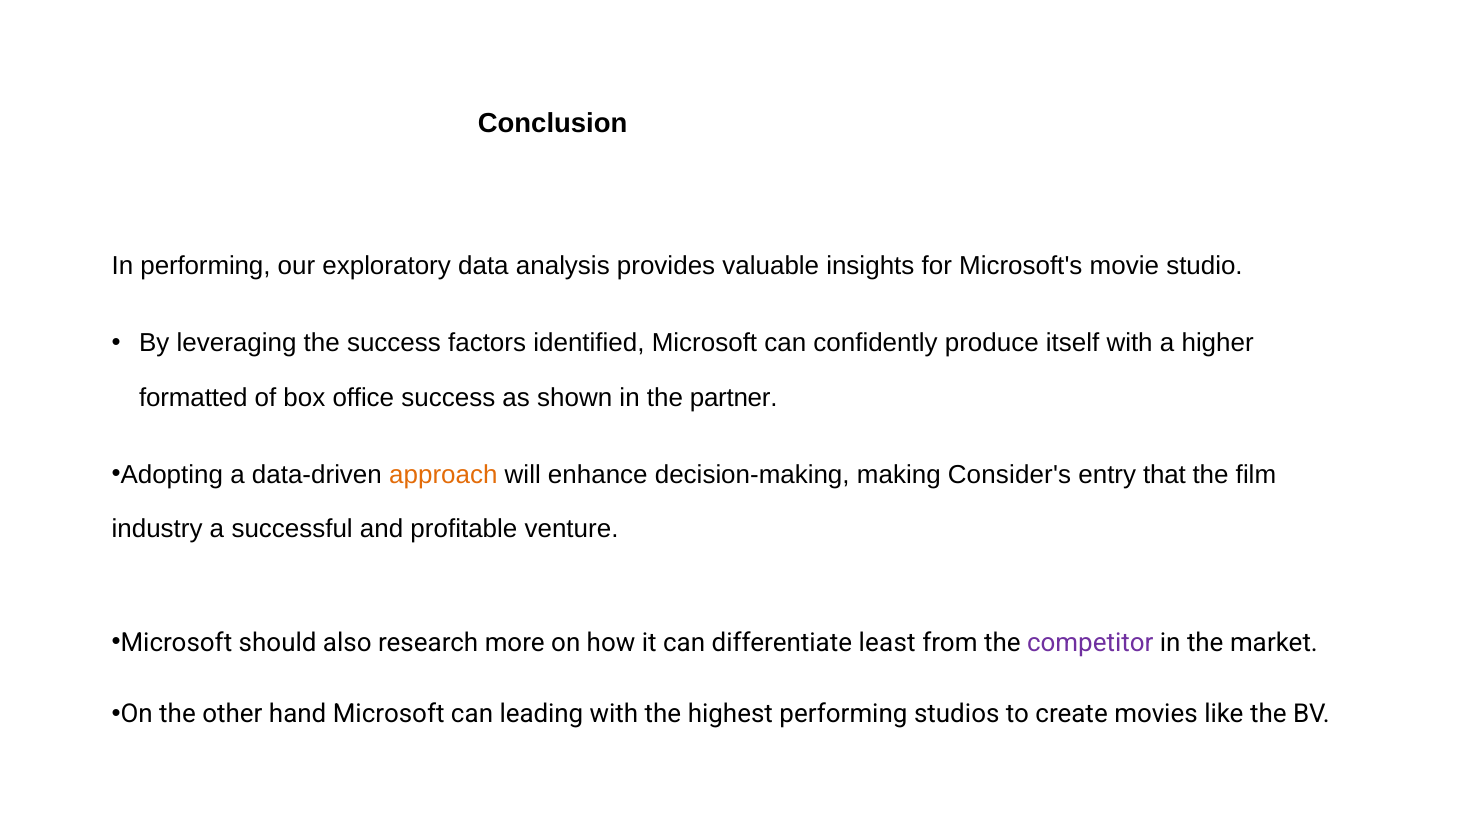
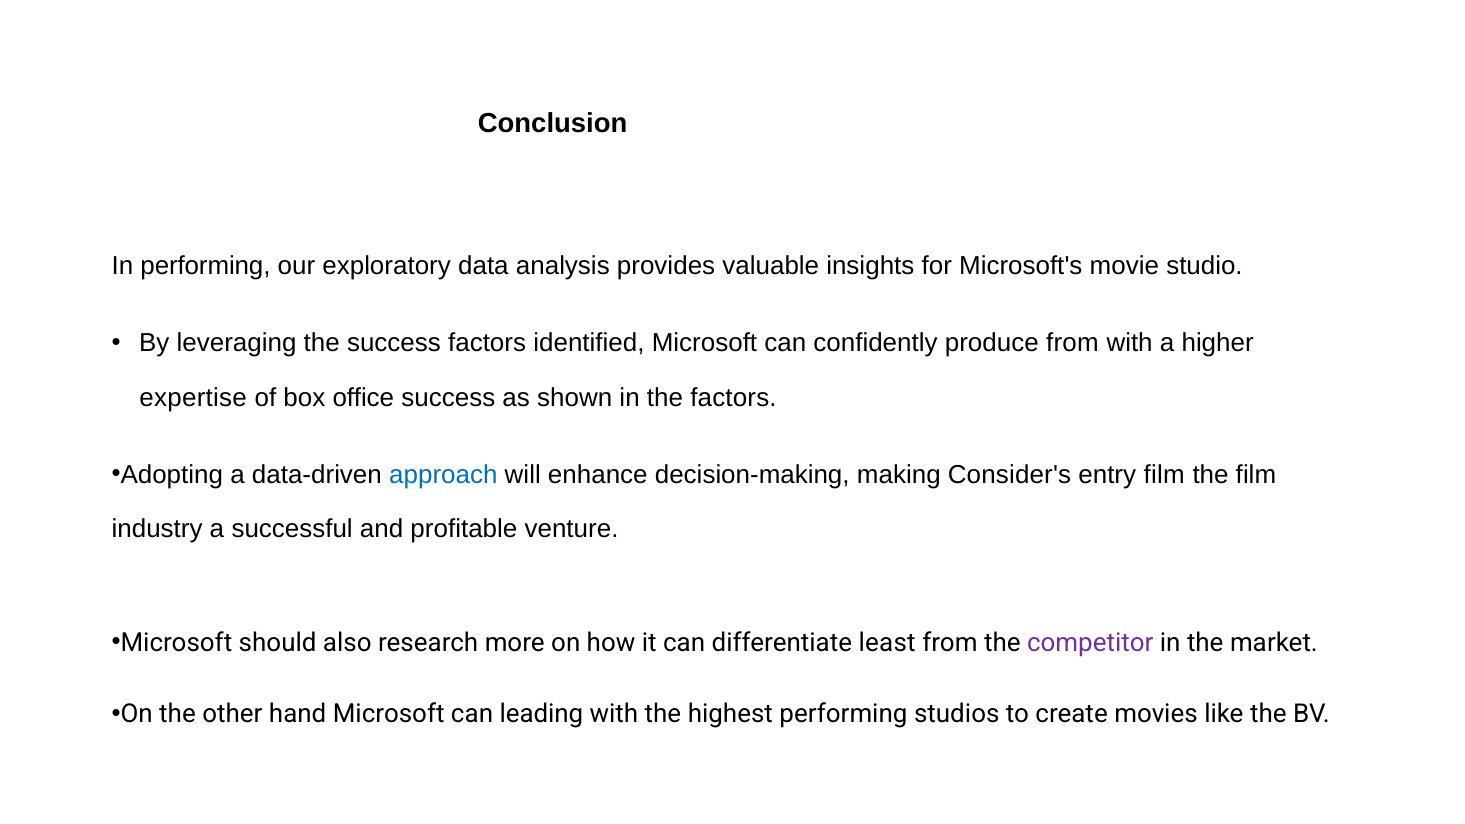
produce itself: itself -> from
formatted: formatted -> expertise
the partner: partner -> factors
approach colour: orange -> blue
entry that: that -> film
